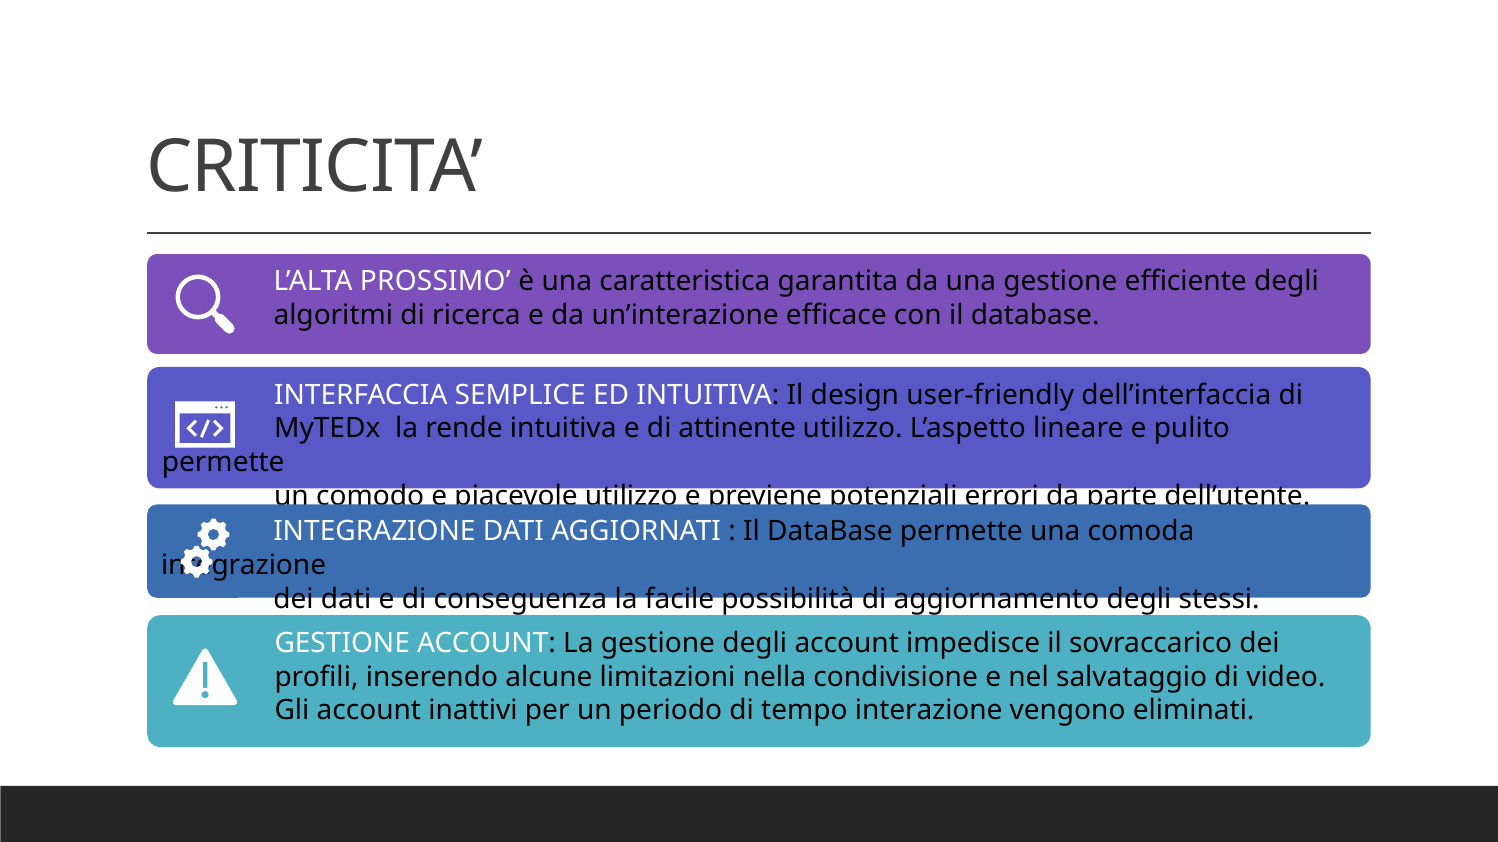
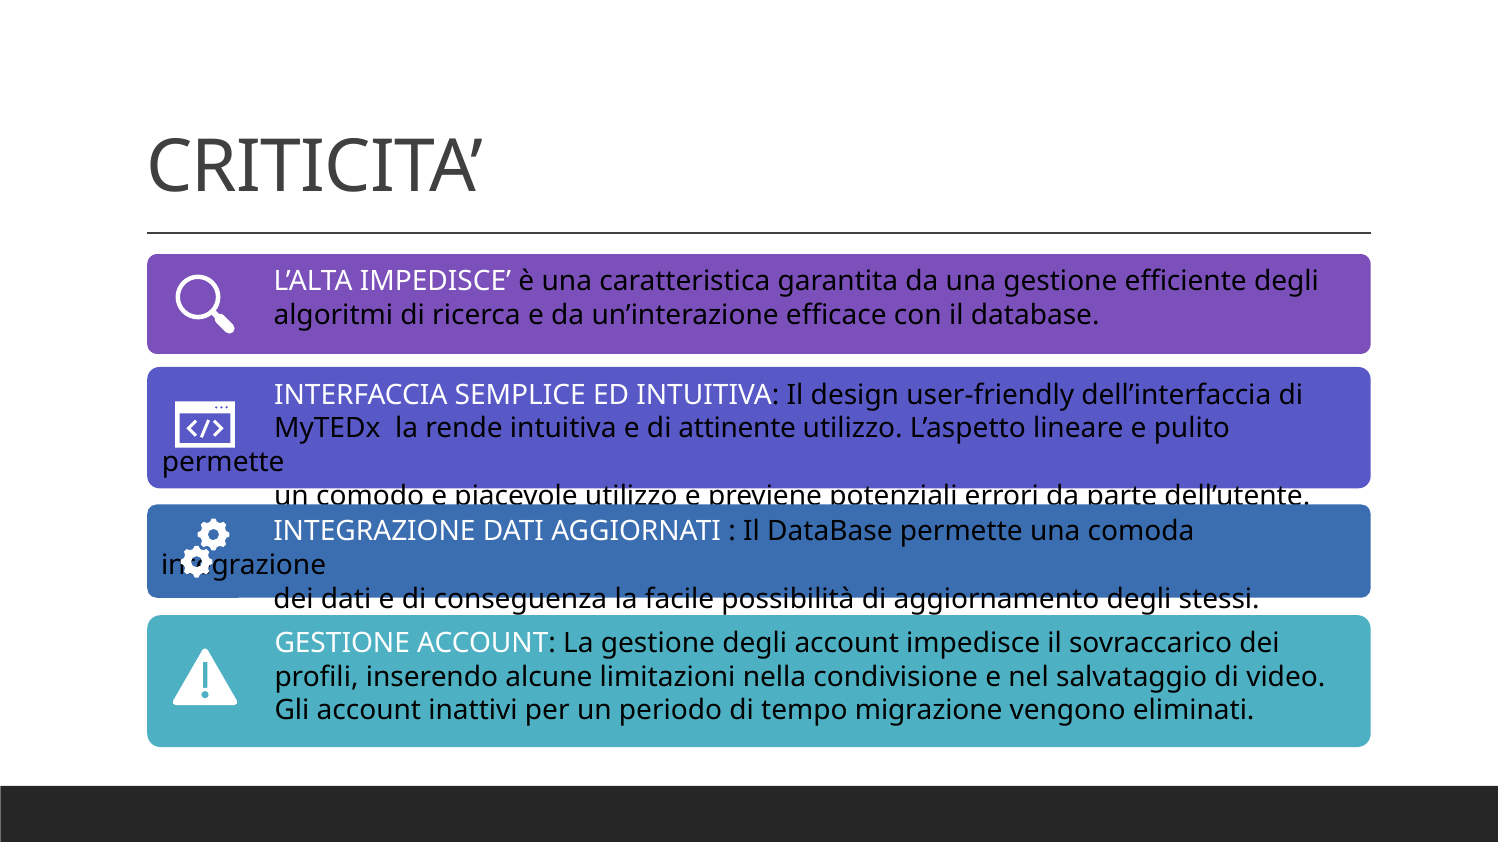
L’ALTA PROSSIMO: PROSSIMO -> IMPEDISCE
interazione: interazione -> migrazione
